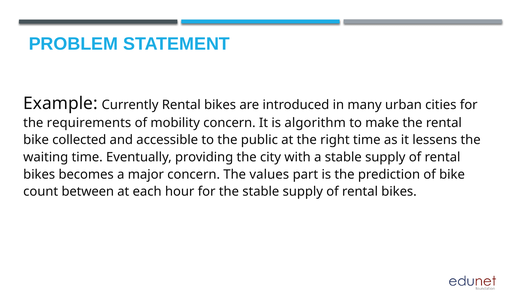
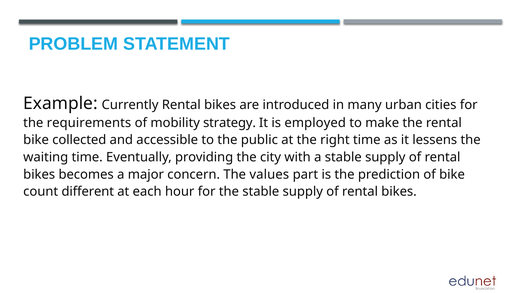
mobility concern: concern -> strategy
algorithm: algorithm -> employed
between: between -> different
